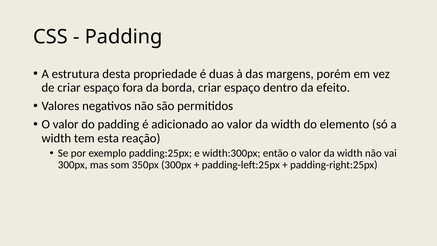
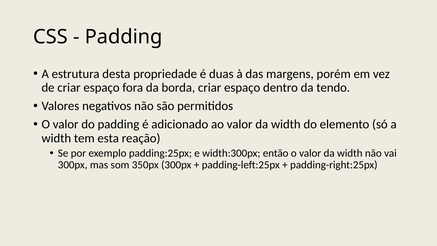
efeito: efeito -> tendo
